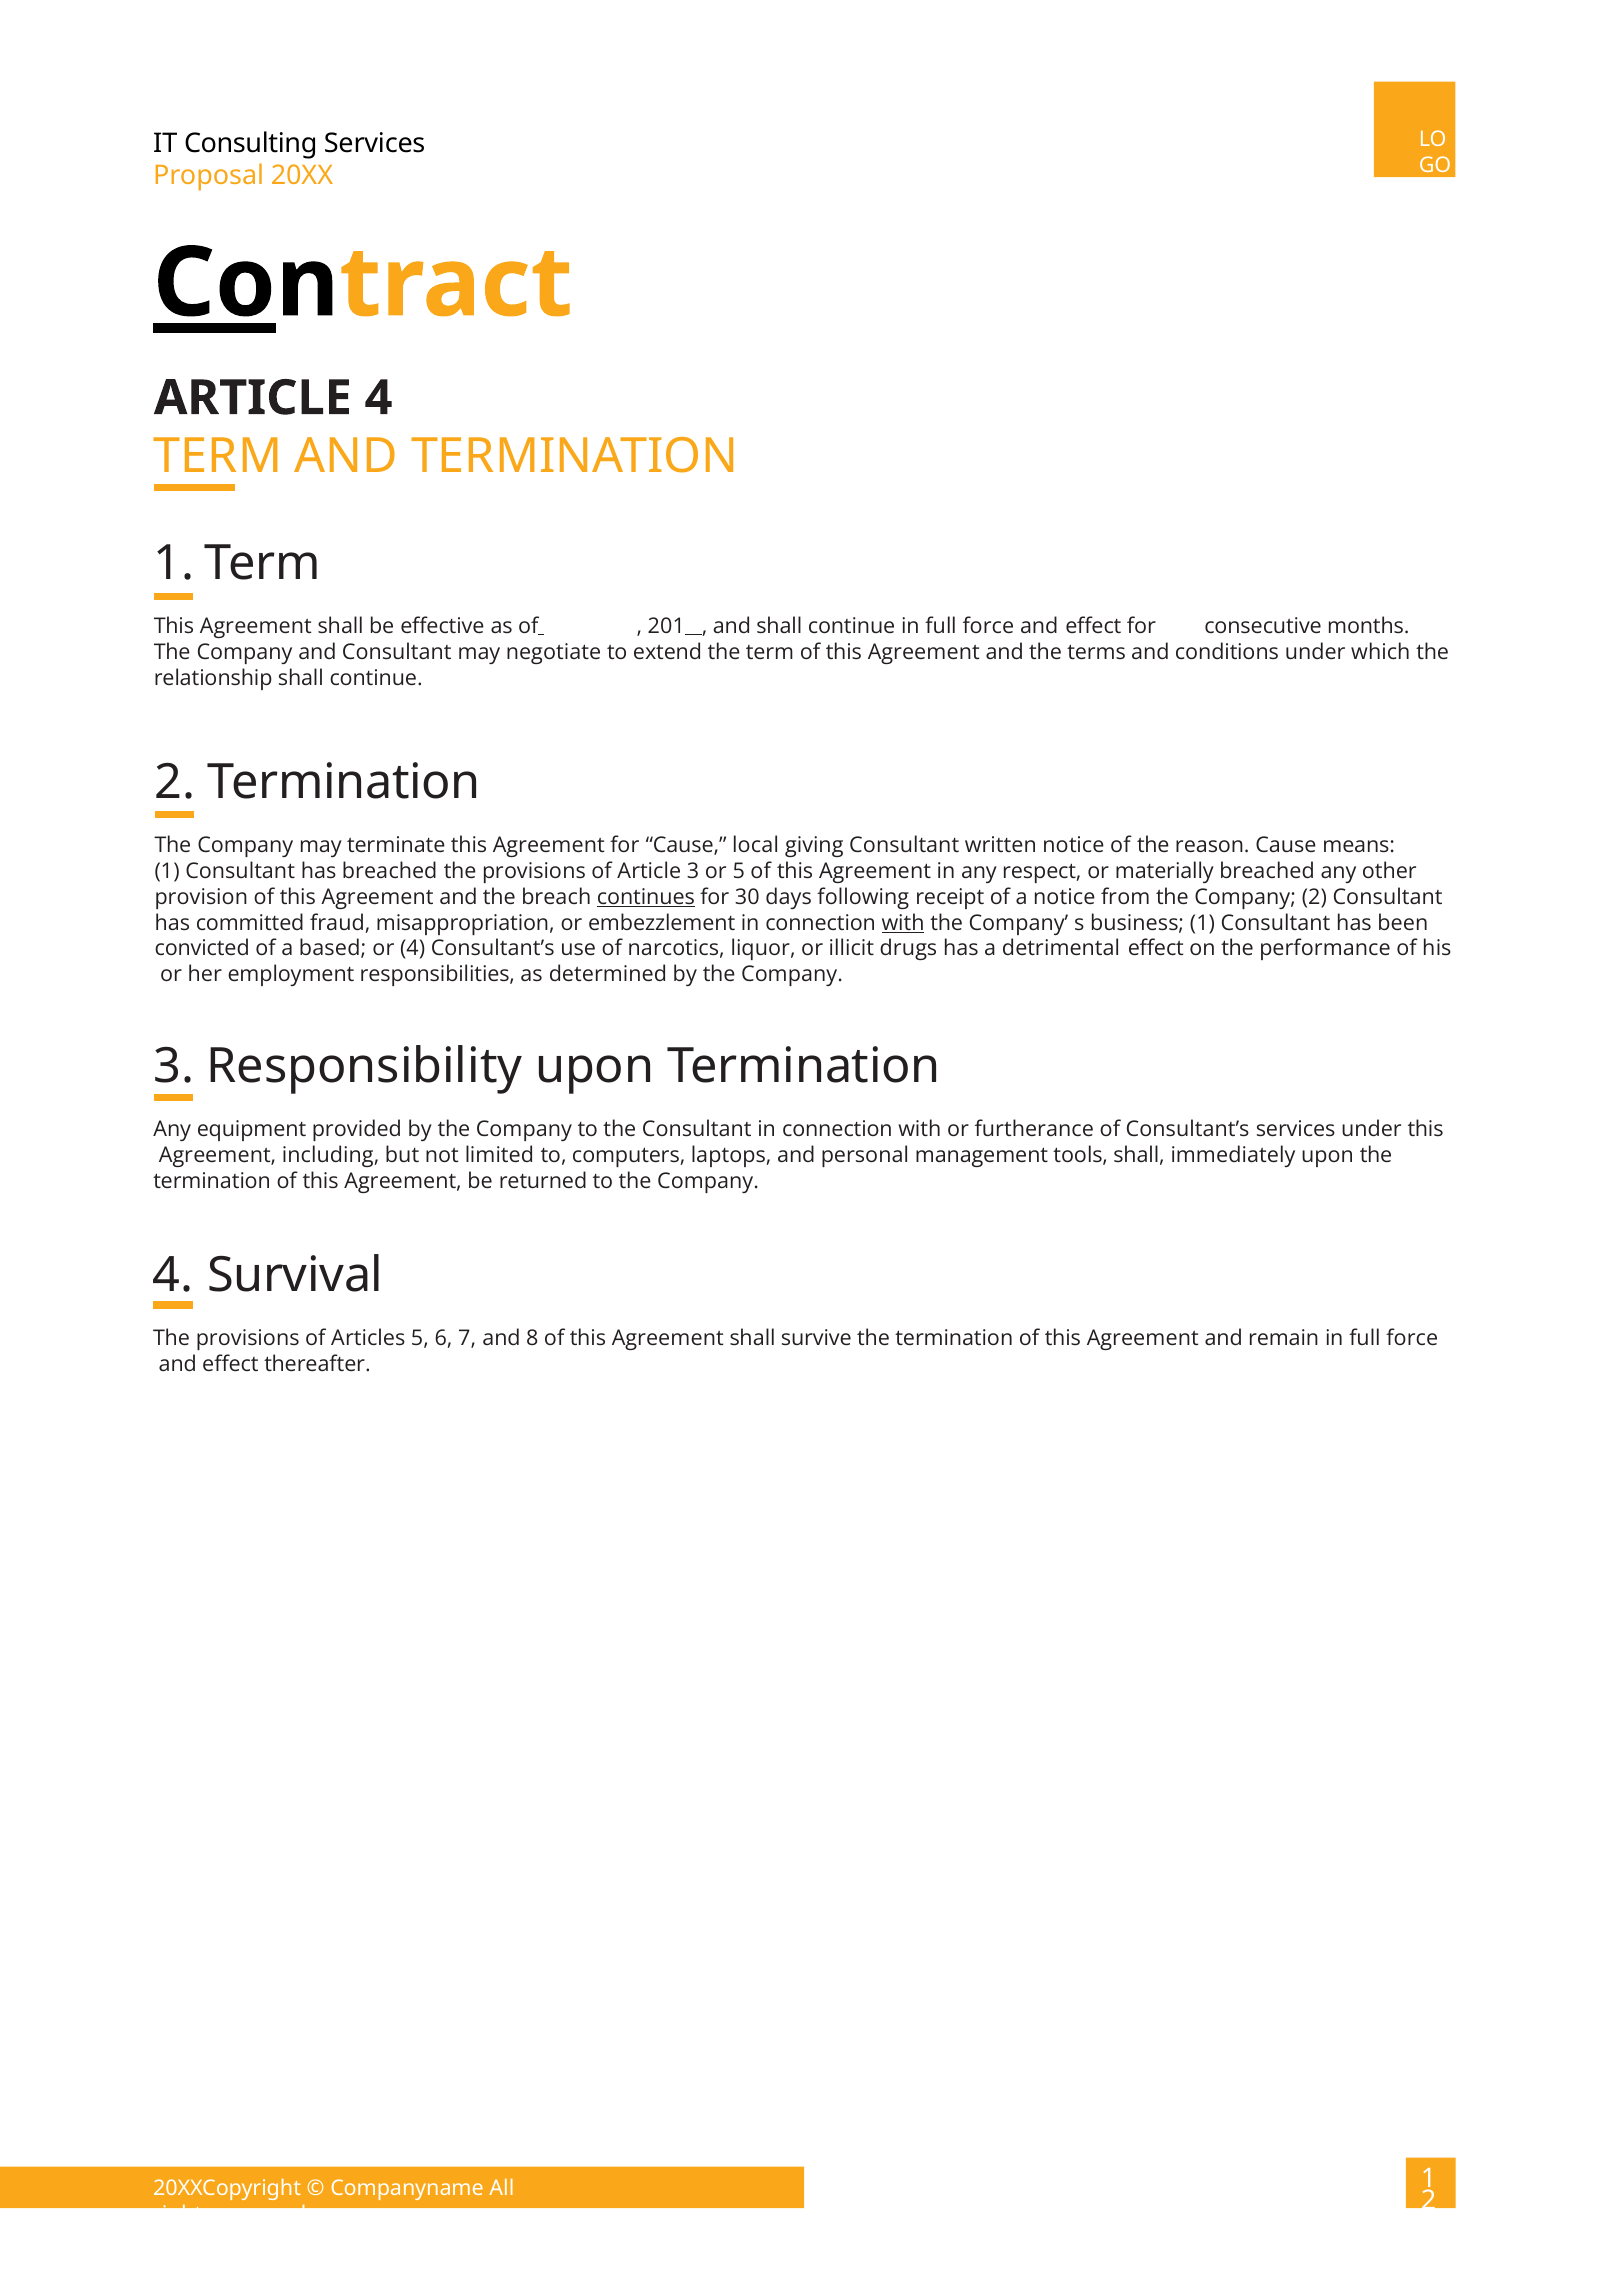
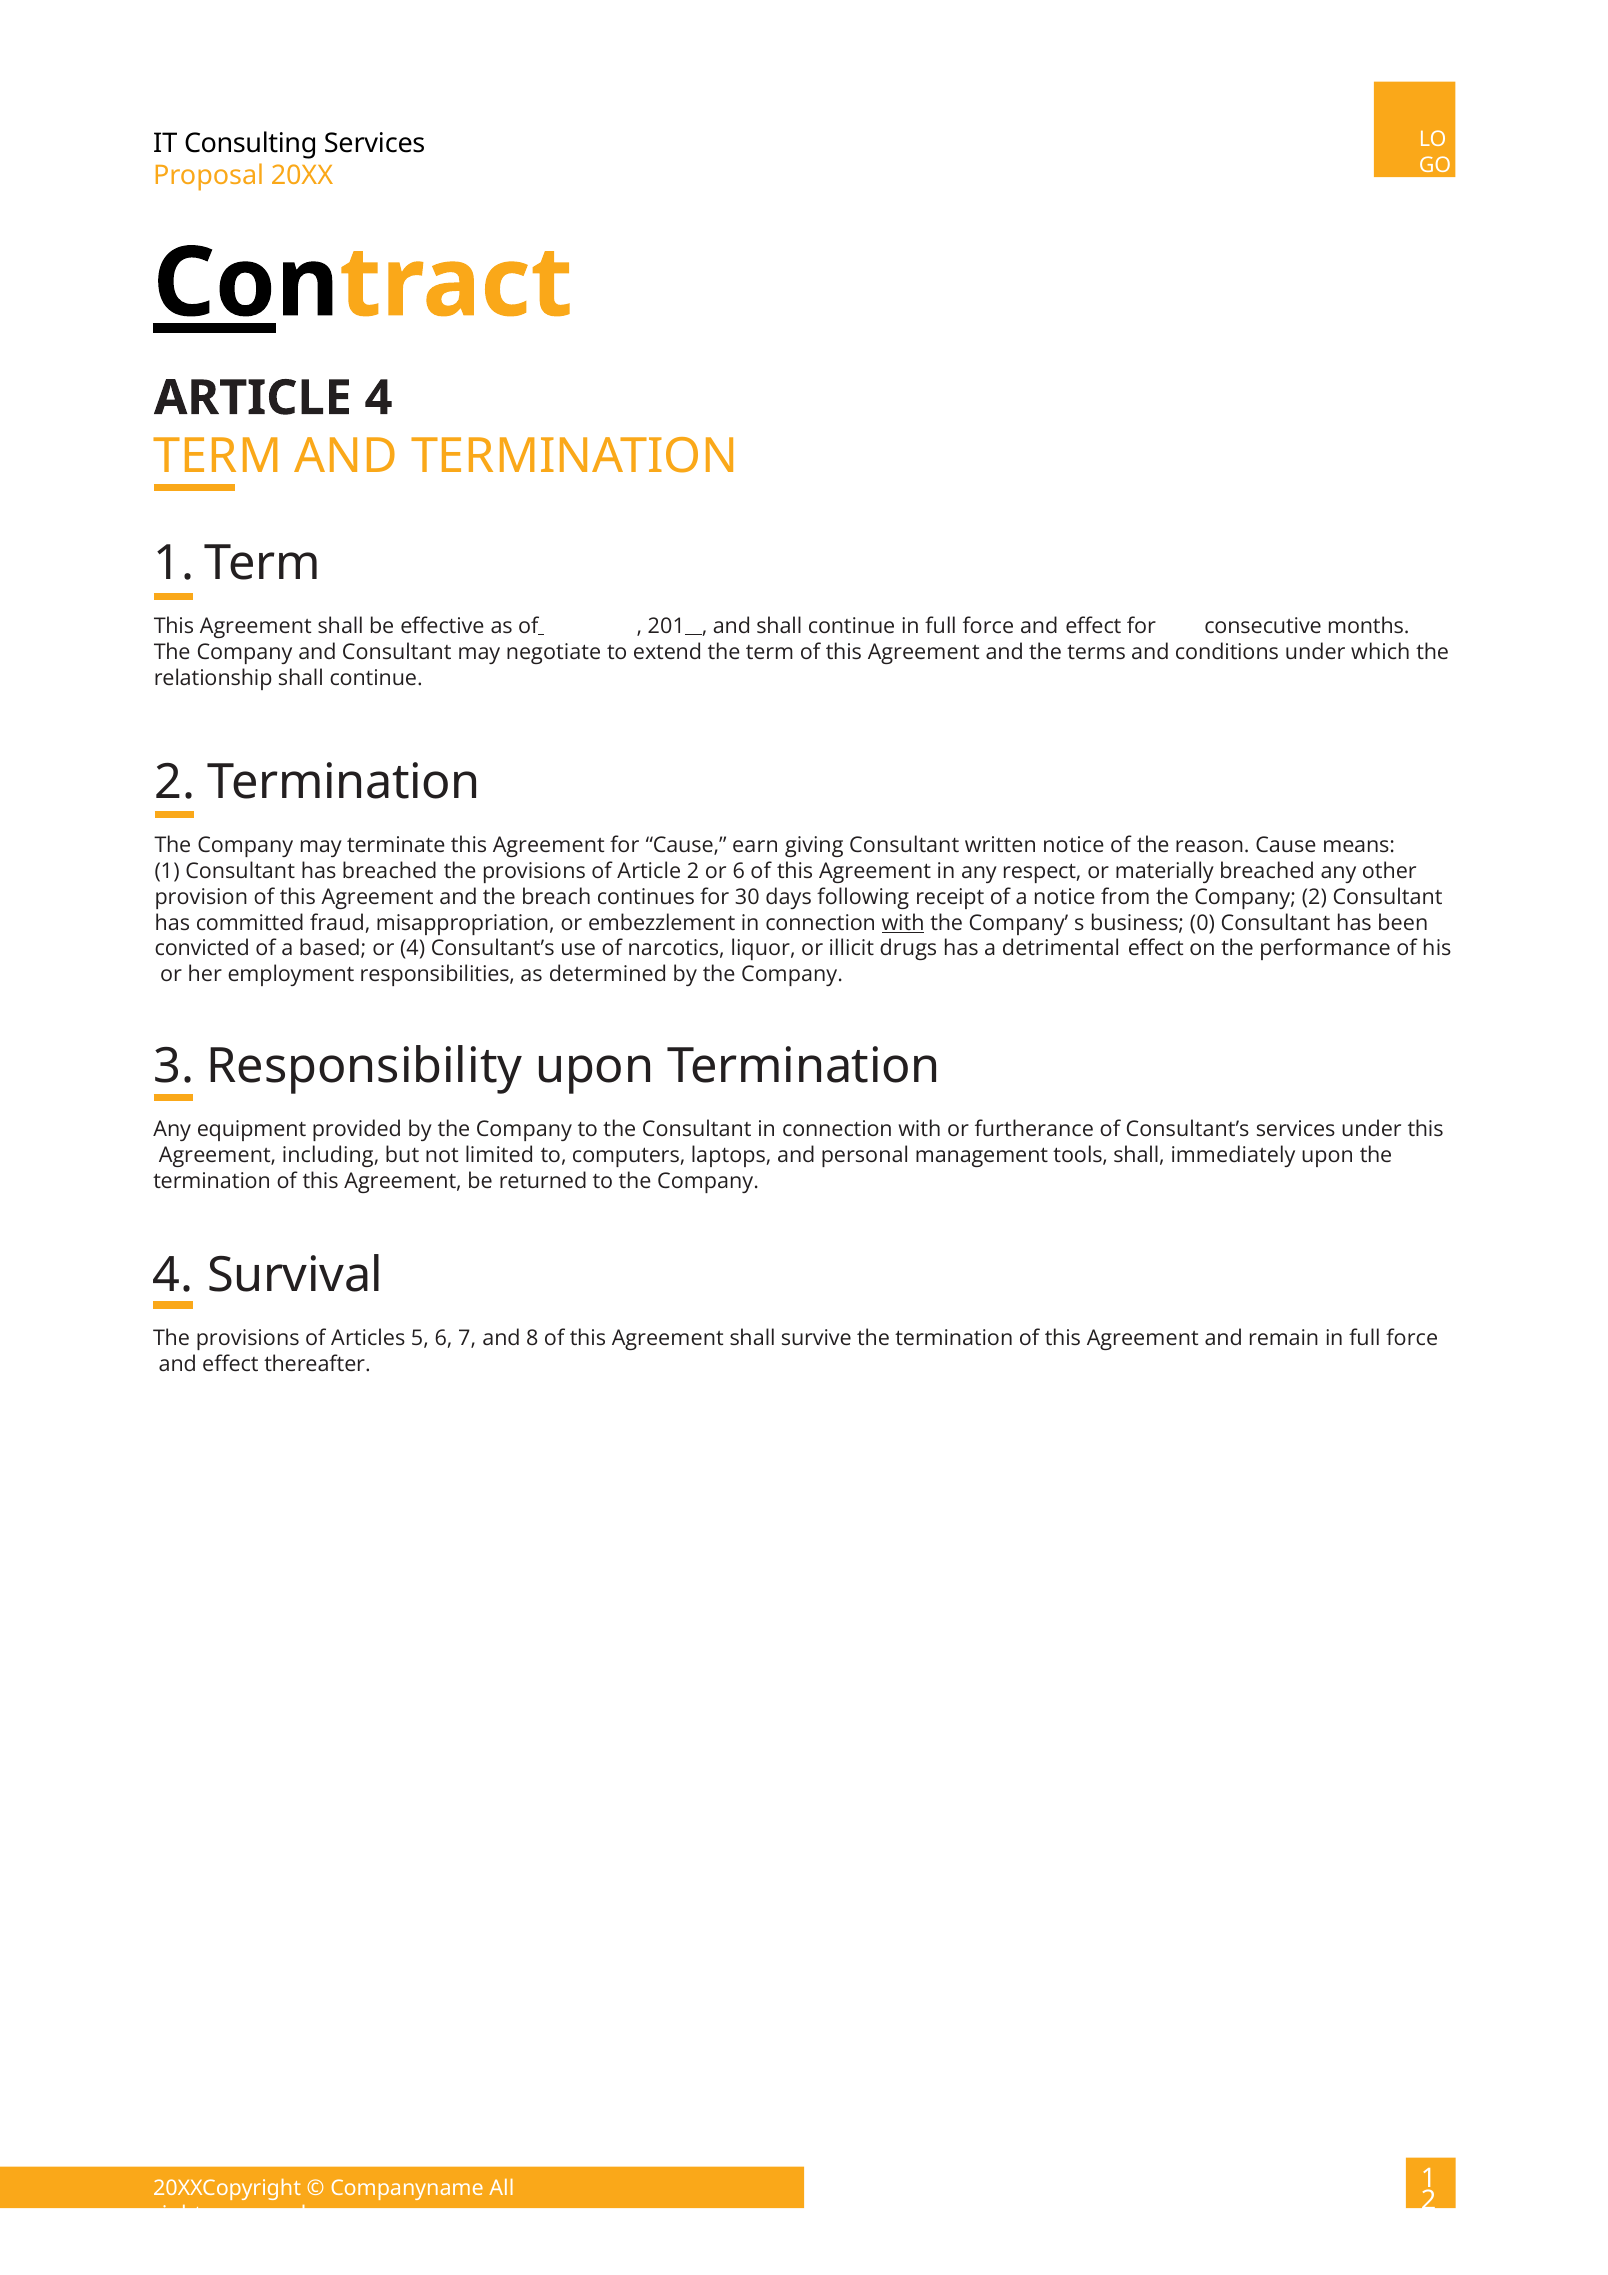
local: local -> earn
Article 3: 3 -> 2
or 5: 5 -> 6
continues underline: present -> none
business 1: 1 -> 0
